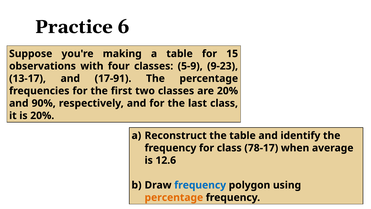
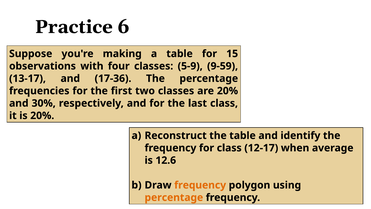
9-23: 9-23 -> 9-59
17-91: 17-91 -> 17-36
90%: 90% -> 30%
78-17: 78-17 -> 12-17
frequency at (200, 185) colour: blue -> orange
